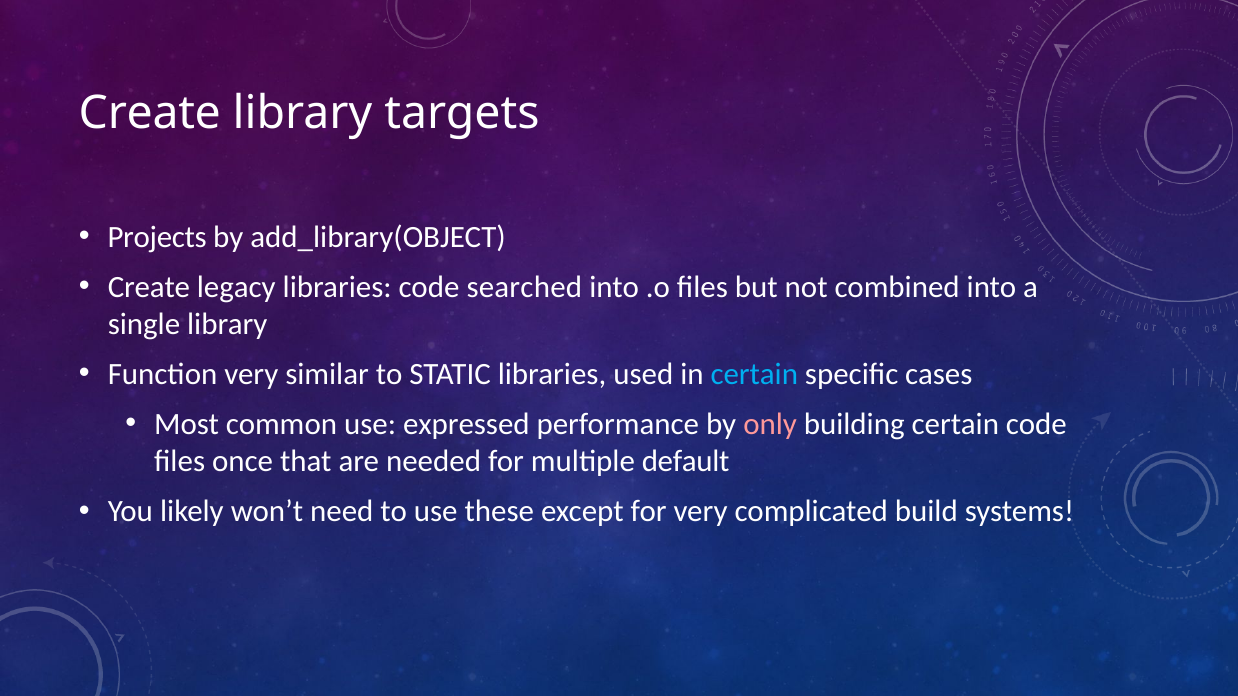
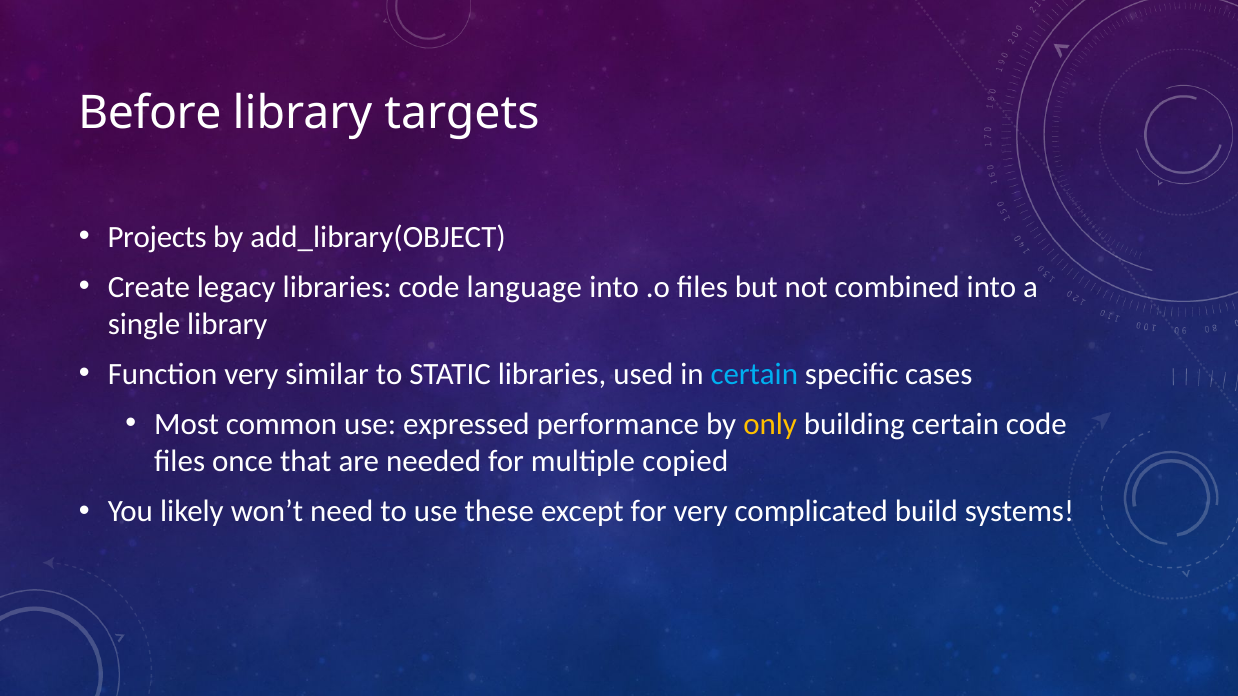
Create at (150, 113): Create -> Before
searched: searched -> language
only colour: pink -> yellow
default: default -> copied
